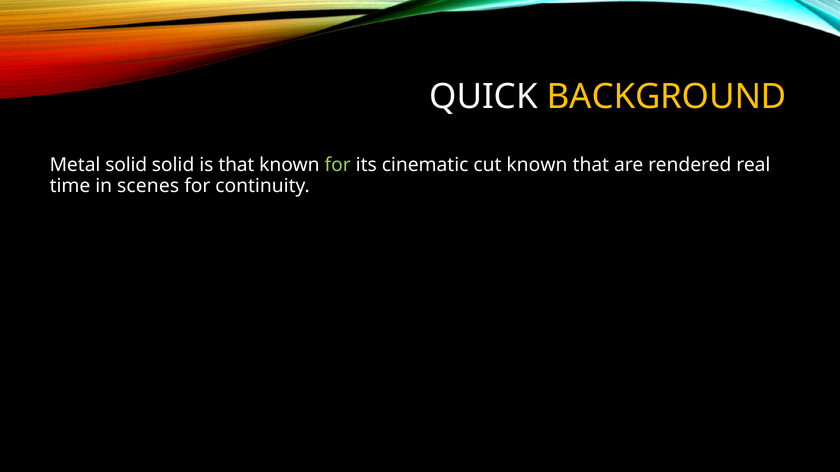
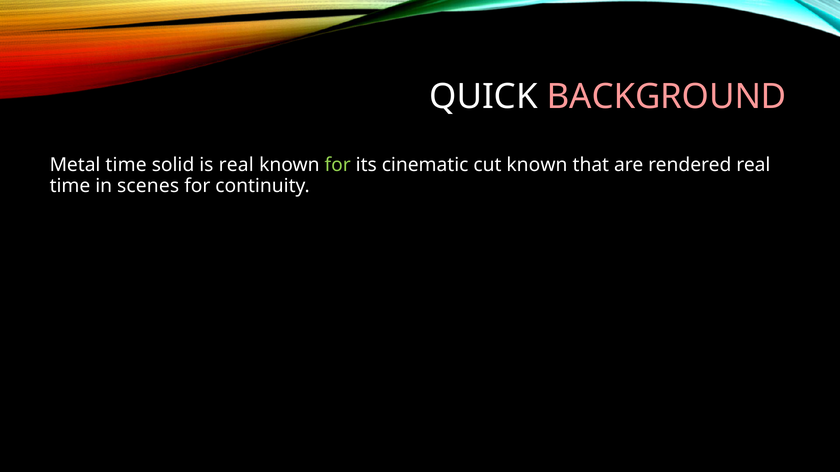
BACKGROUND colour: yellow -> pink
Metal solid: solid -> time
is that: that -> real
